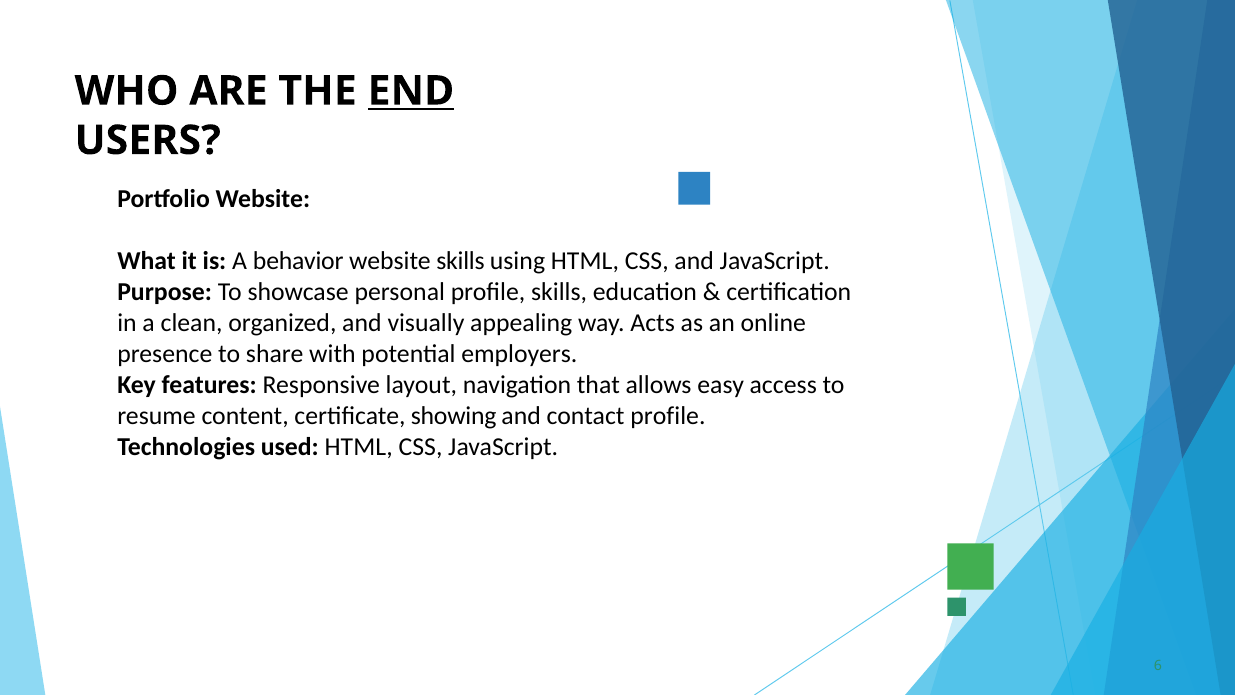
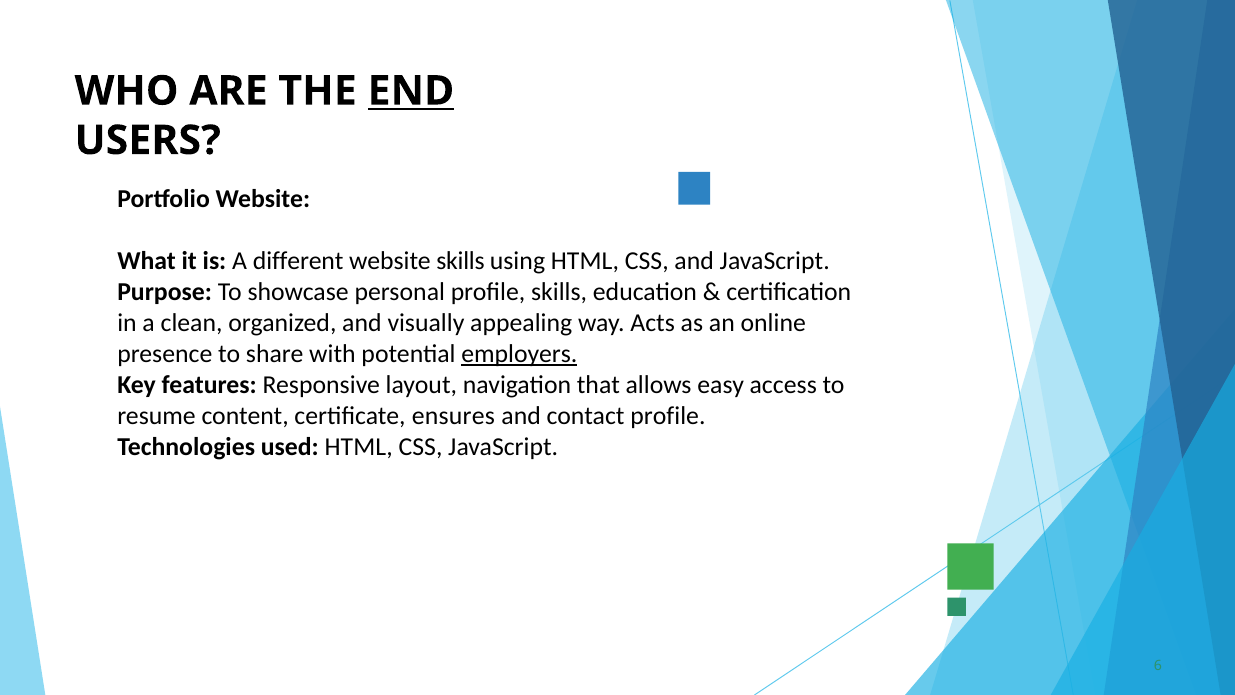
behavior: behavior -> different
employers underline: none -> present
showing: showing -> ensures
